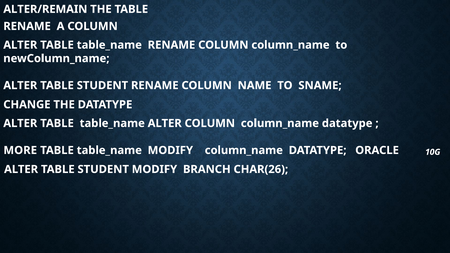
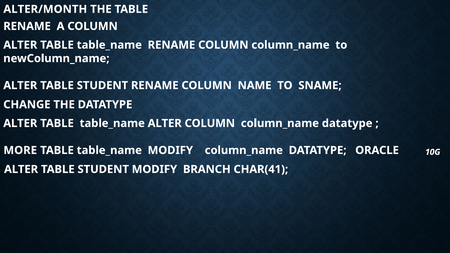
ALTER/REMAIN: ALTER/REMAIN -> ALTER/MONTH
CHAR(26: CHAR(26 -> CHAR(41
